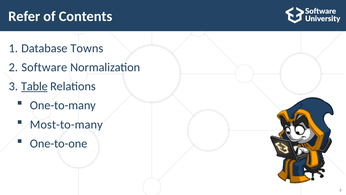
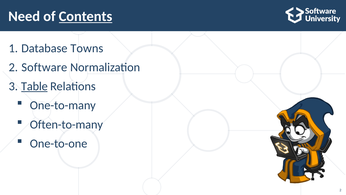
Refer: Refer -> Need
Contents underline: none -> present
Most-to-many: Most-to-many -> Often-to-many
